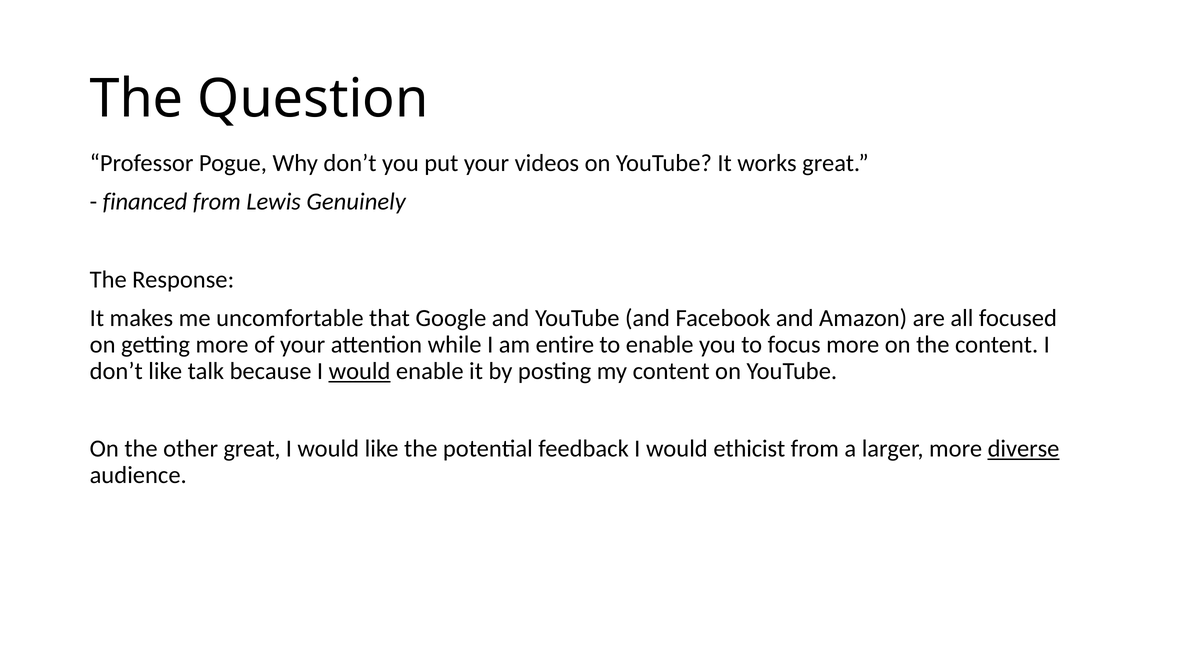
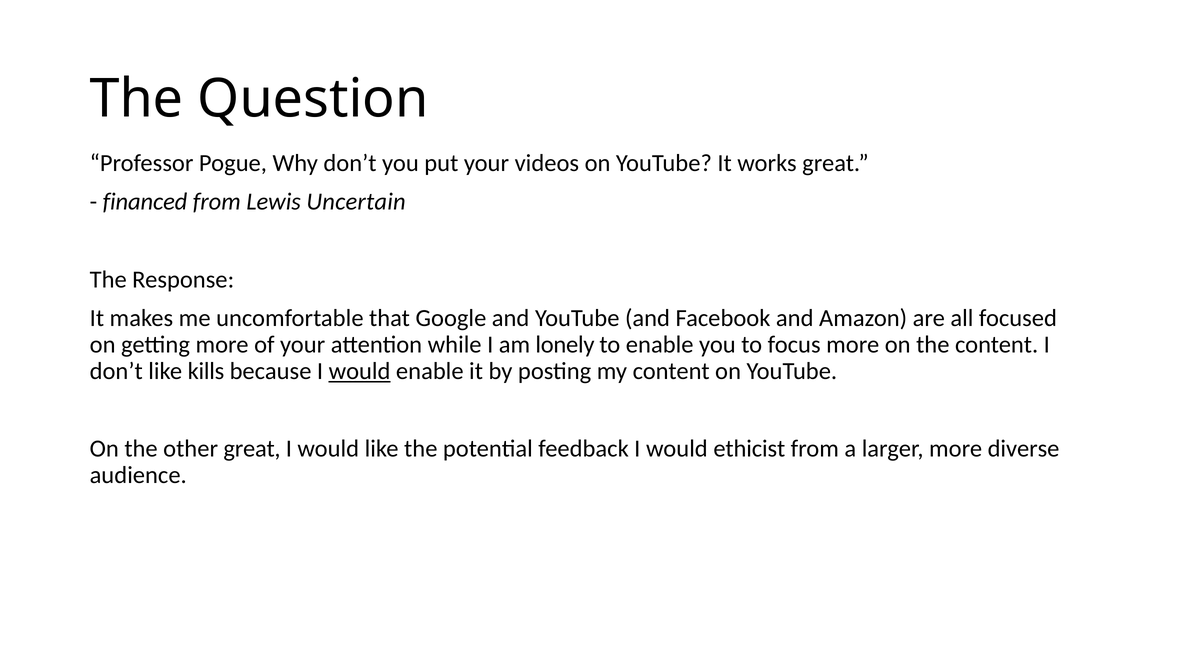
Genuinely: Genuinely -> Uncertain
entire: entire -> lonely
talk: talk -> kills
diverse underline: present -> none
